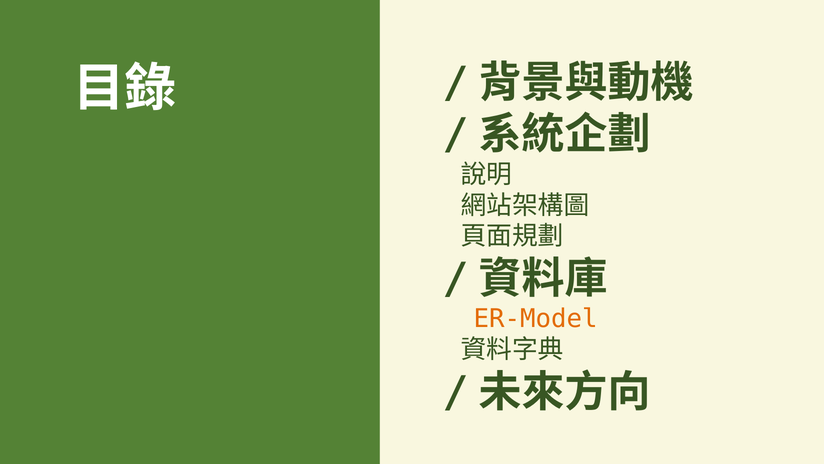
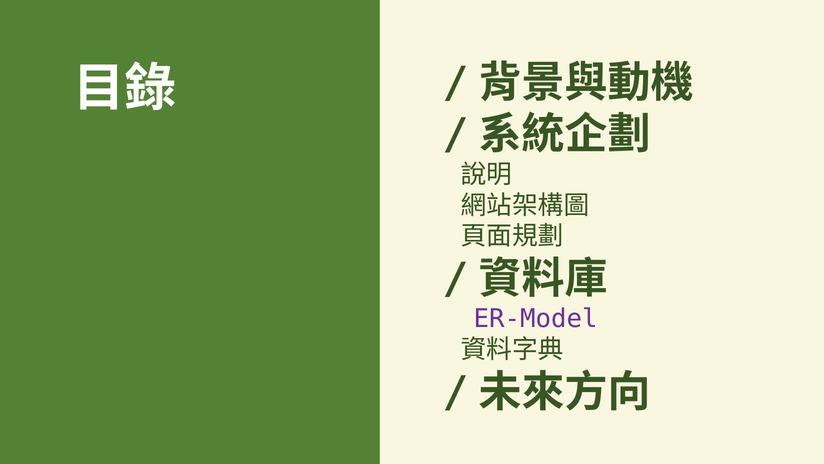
ER-Model colour: orange -> purple
